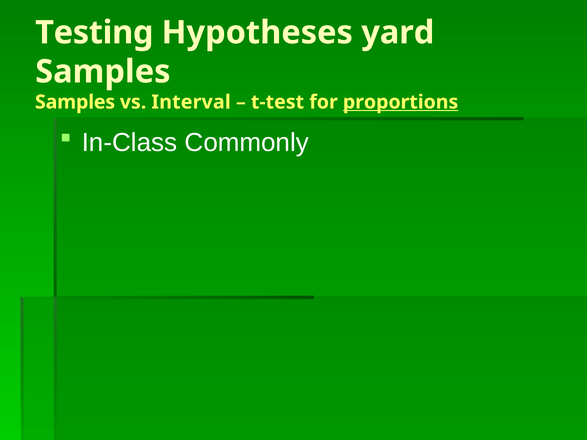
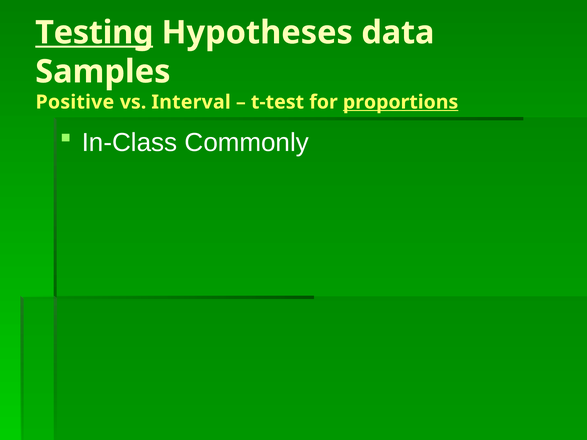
Testing underline: none -> present
yard: yard -> data
Samples at (75, 102): Samples -> Positive
